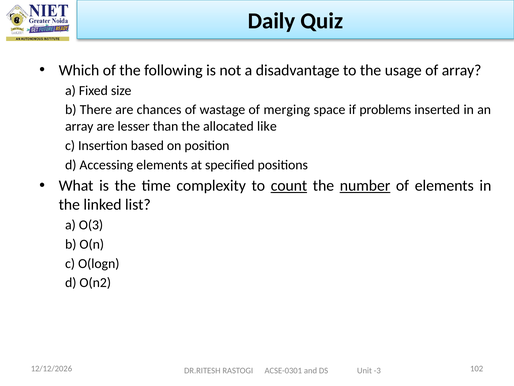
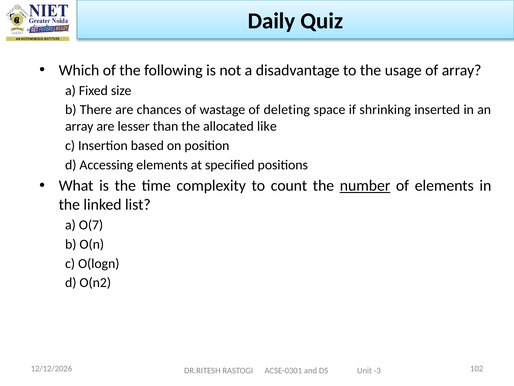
merging: merging -> deleting
problems: problems -> shrinking
count underline: present -> none
O(3: O(3 -> O(7
